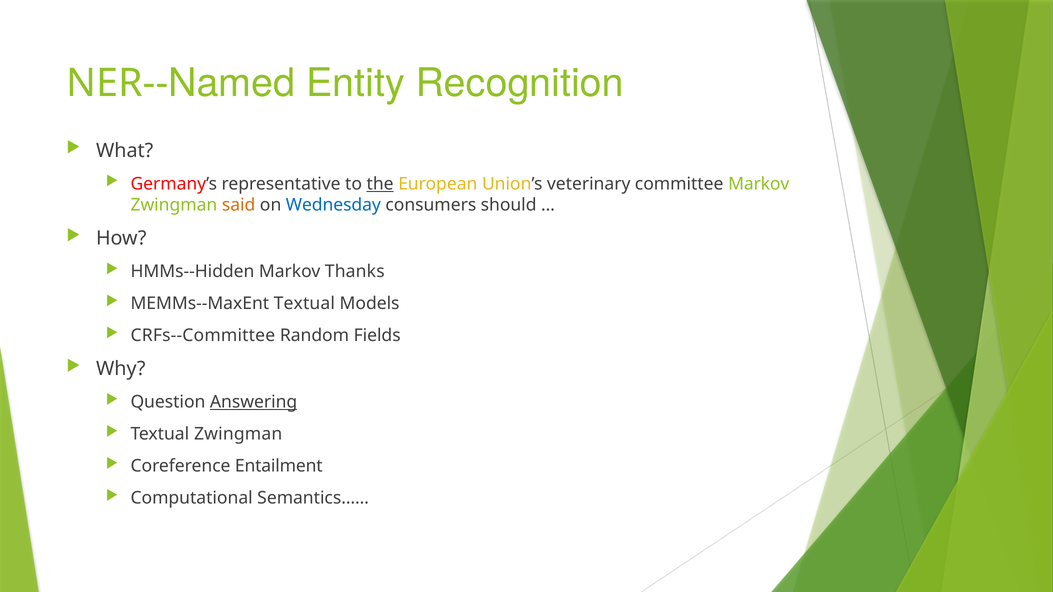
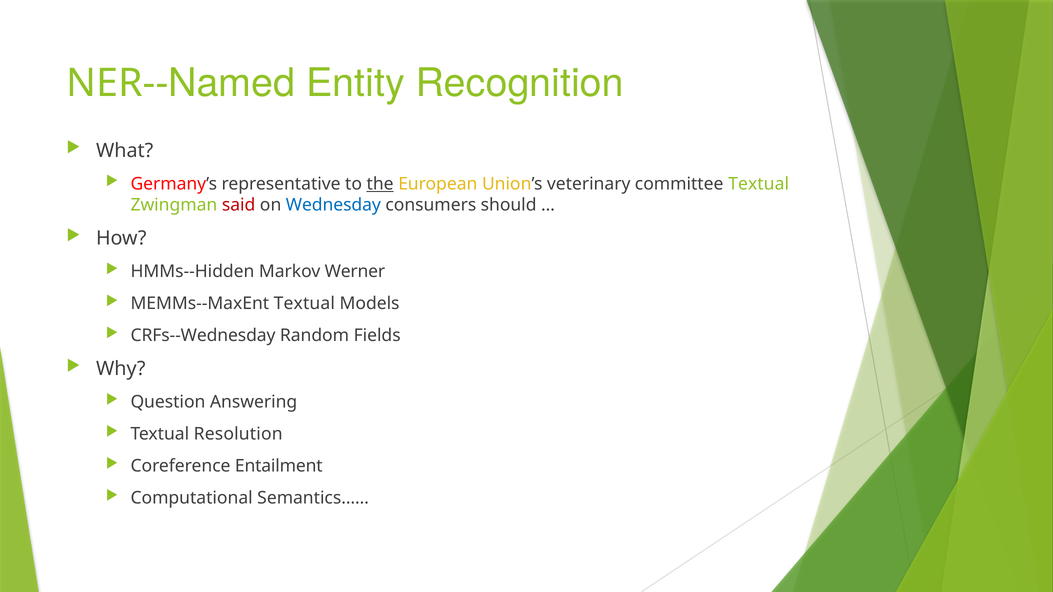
committee Markov: Markov -> Textual
said colour: orange -> red
Thanks: Thanks -> Werner
CRFs--Committee: CRFs--Committee -> CRFs--Wednesday
Answering underline: present -> none
Textual Zwingman: Zwingman -> Resolution
